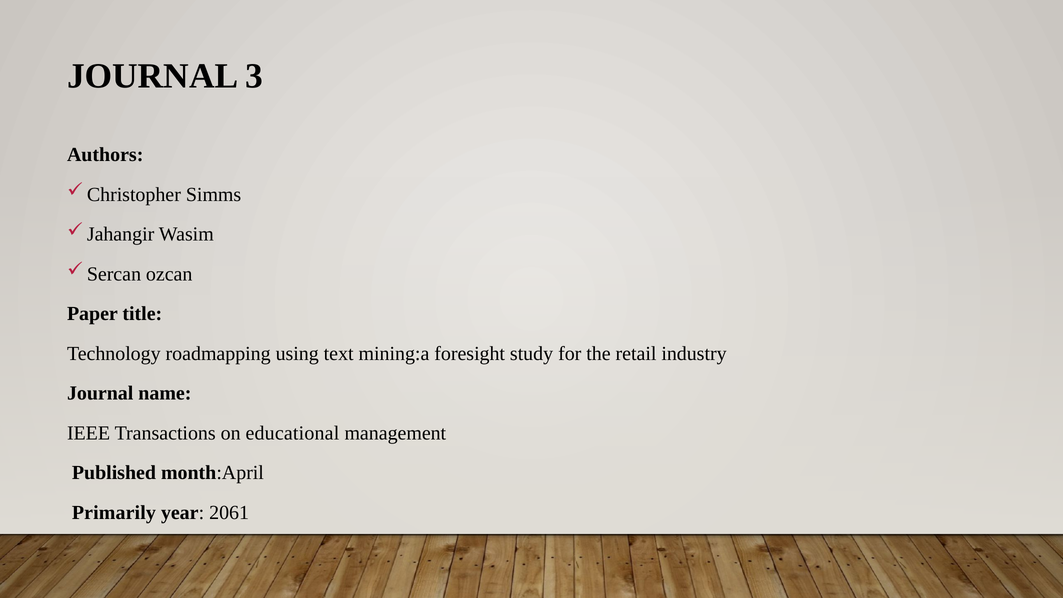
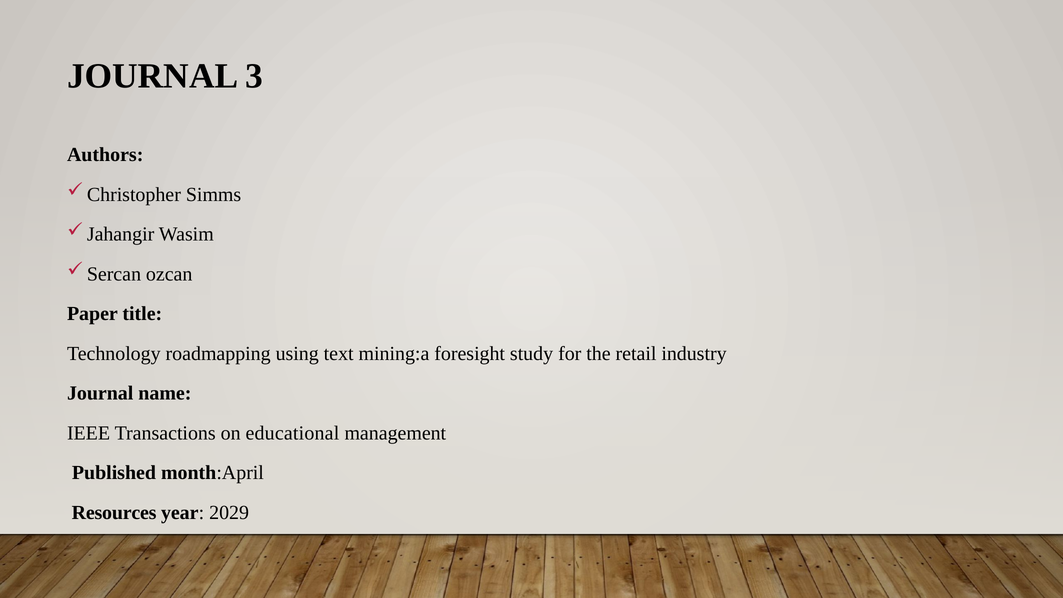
Primarily: Primarily -> Resources
2061: 2061 -> 2029
